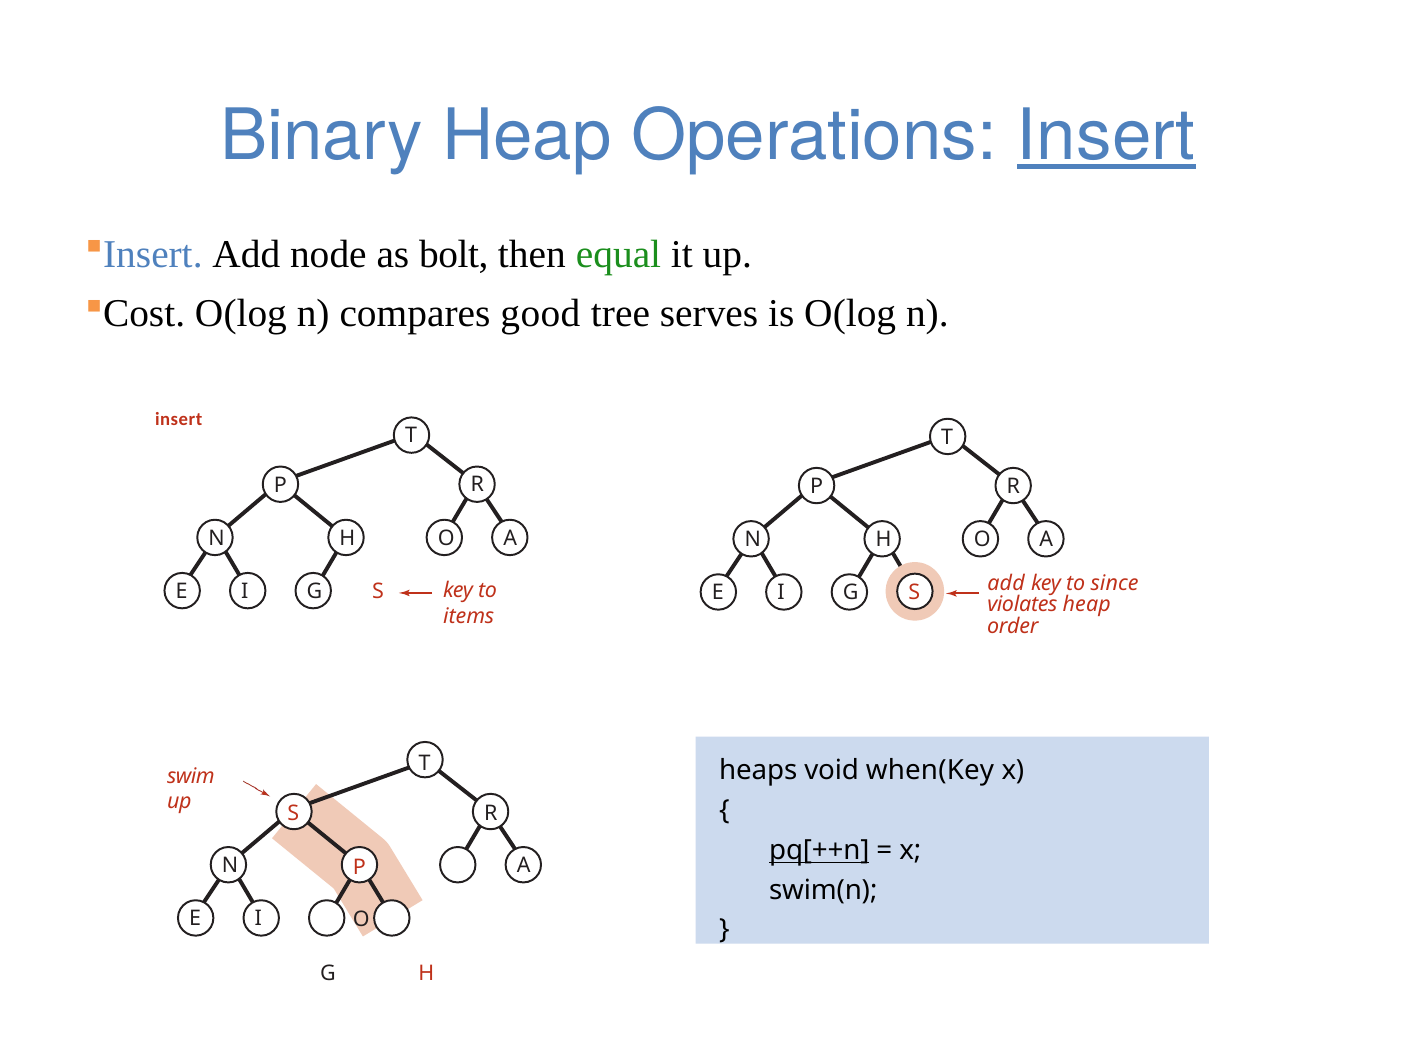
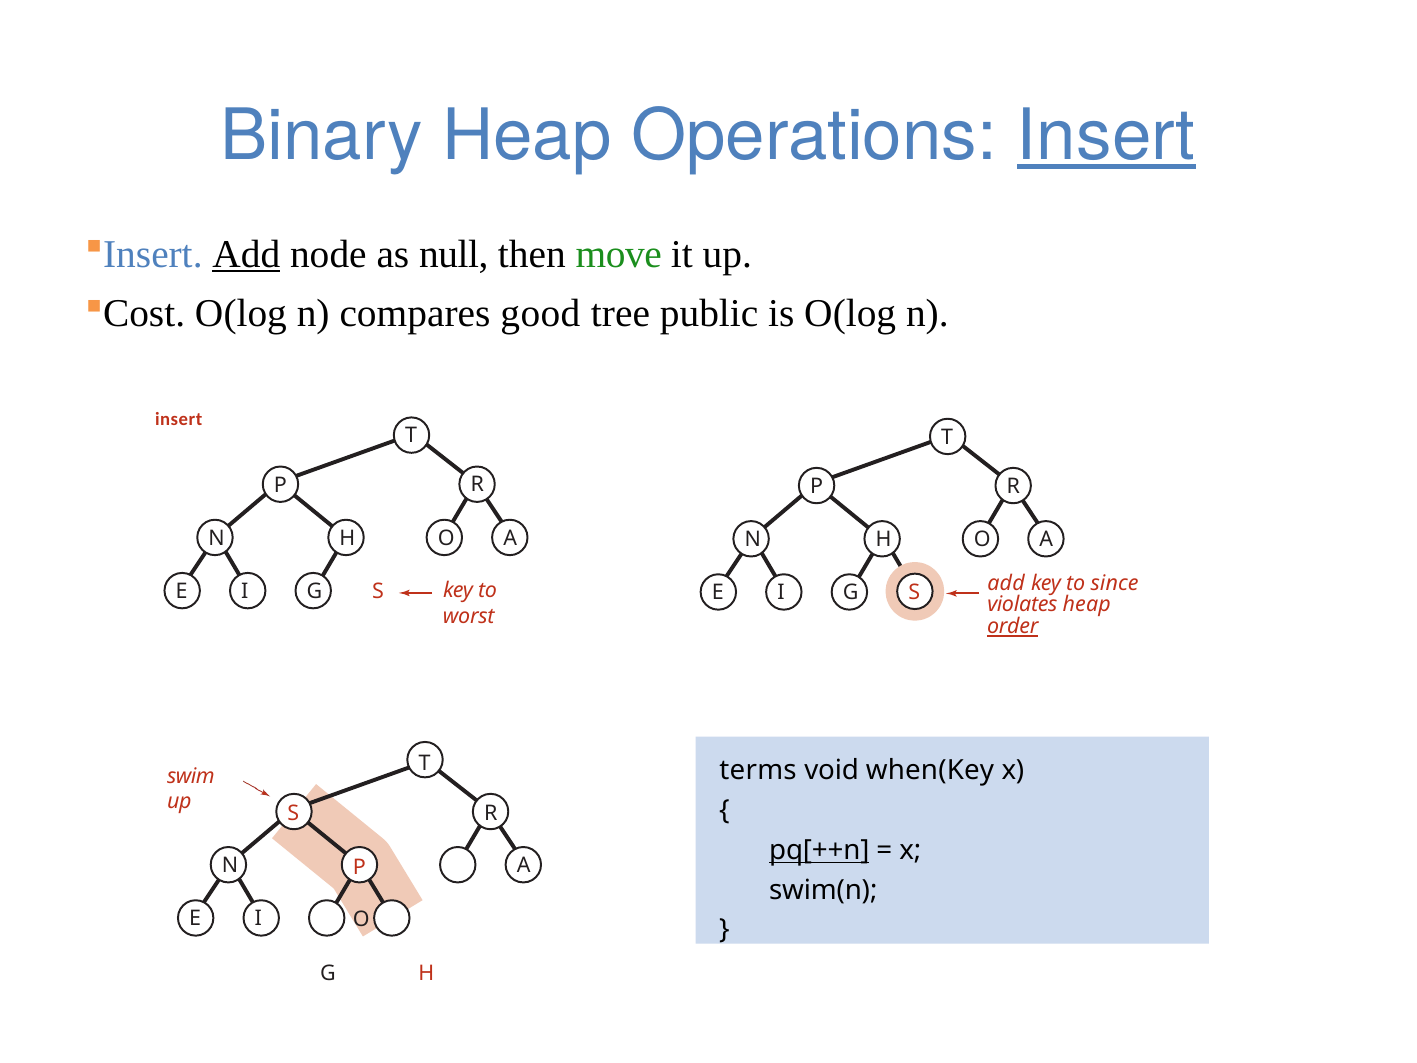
Add at (246, 254) underline: none -> present
bolt: bolt -> null
equal: equal -> move
serves: serves -> public
items: items -> worst
order underline: none -> present
heaps: heaps -> terms
